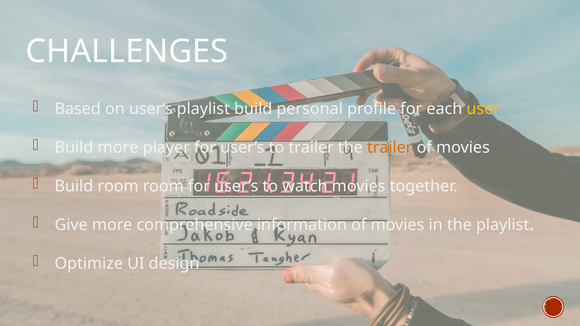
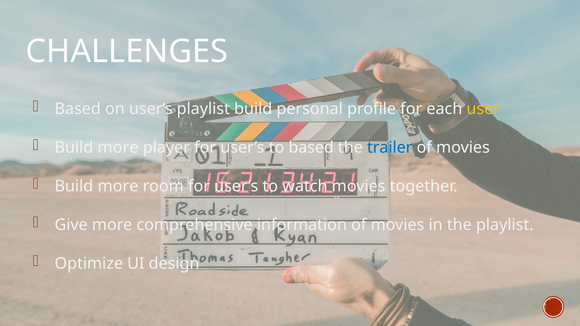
to trailer: trailer -> based
trailer at (390, 148) colour: orange -> blue
room at (118, 186): room -> more
